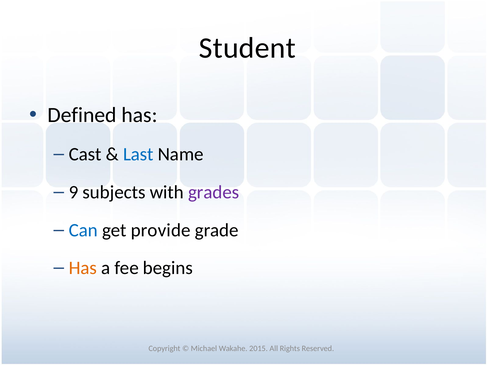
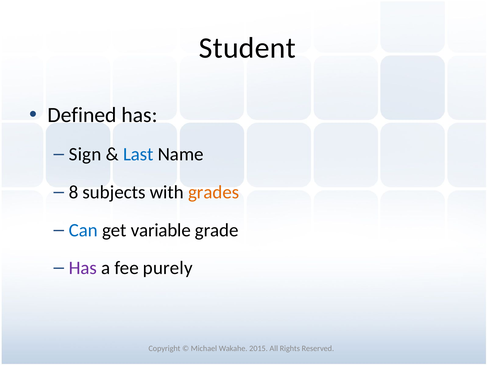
Cast: Cast -> Sign
9: 9 -> 8
grades colour: purple -> orange
provide: provide -> variable
Has at (83, 268) colour: orange -> purple
begins: begins -> purely
